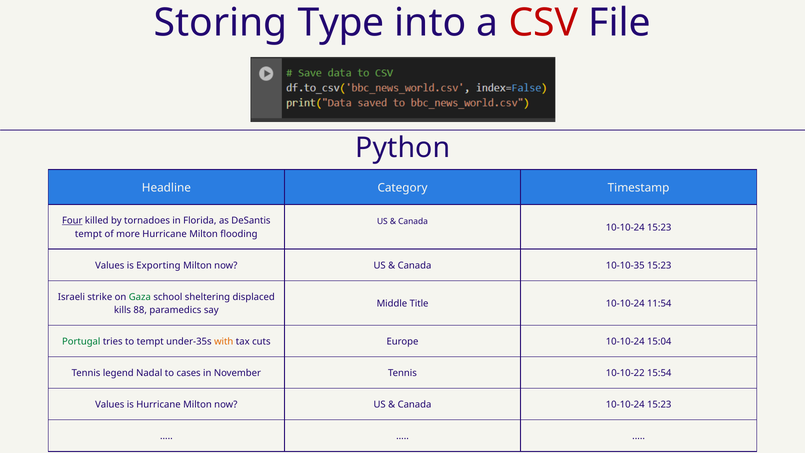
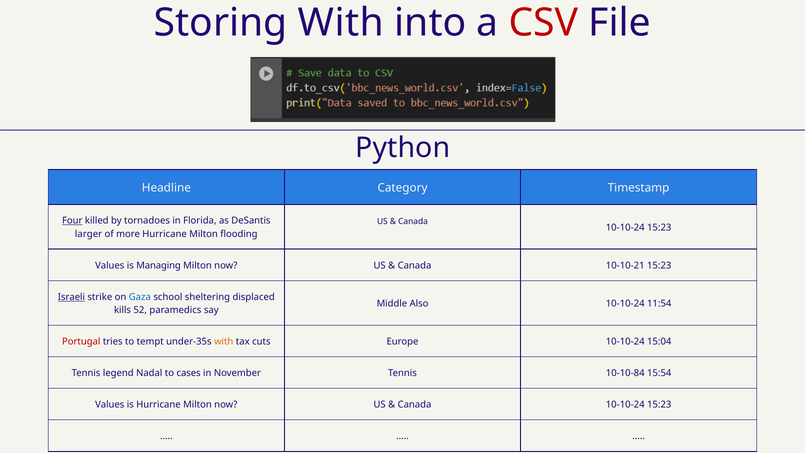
Storing Type: Type -> With
tempt at (89, 234): tempt -> larger
Exporting: Exporting -> Managing
10-10-35: 10-10-35 -> 10-10-21
Israeli underline: none -> present
Gaza colour: green -> blue
Title: Title -> Also
88: 88 -> 52
Portugal colour: green -> red
10-10-22: 10-10-22 -> 10-10-84
